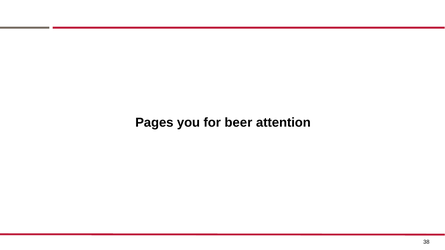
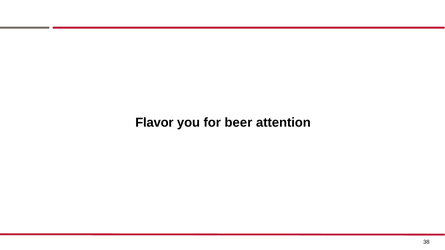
Pages: Pages -> Flavor
